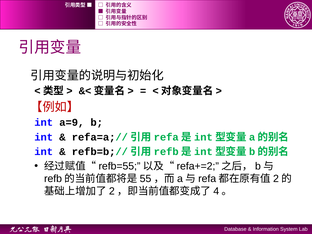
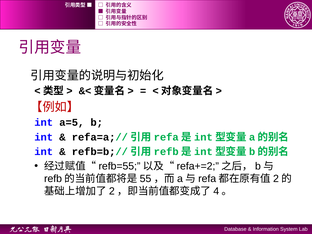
a=9: a=9 -> a=5
